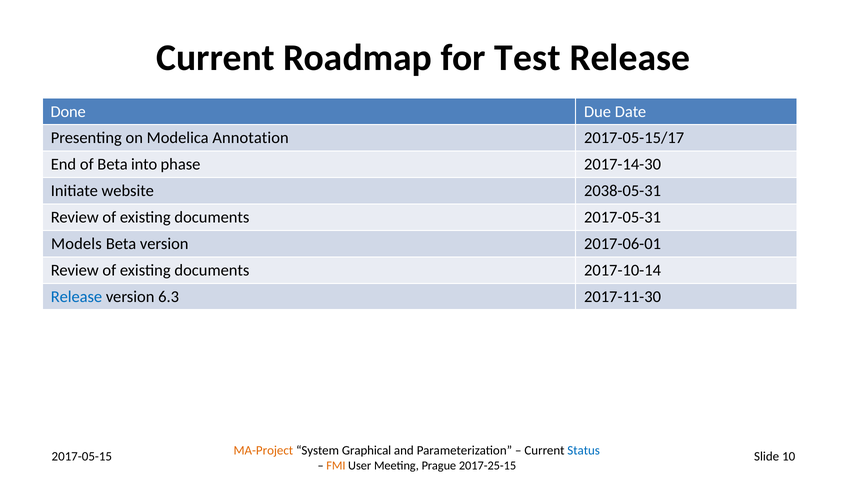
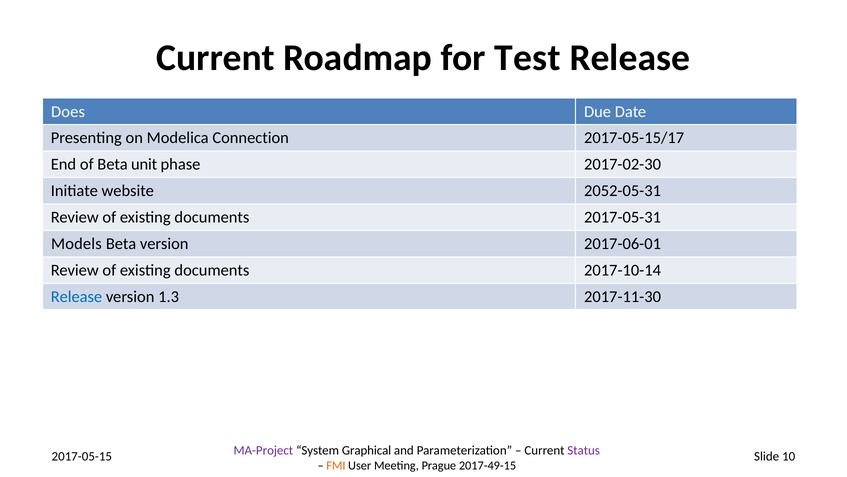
Done: Done -> Does
Annotation: Annotation -> Connection
into: into -> unit
2017-14-30: 2017-14-30 -> 2017-02-30
2038-05-31: 2038-05-31 -> 2052-05-31
6.3: 6.3 -> 1.3
MA-Project colour: orange -> purple
Status colour: blue -> purple
2017-25-15: 2017-25-15 -> 2017-49-15
